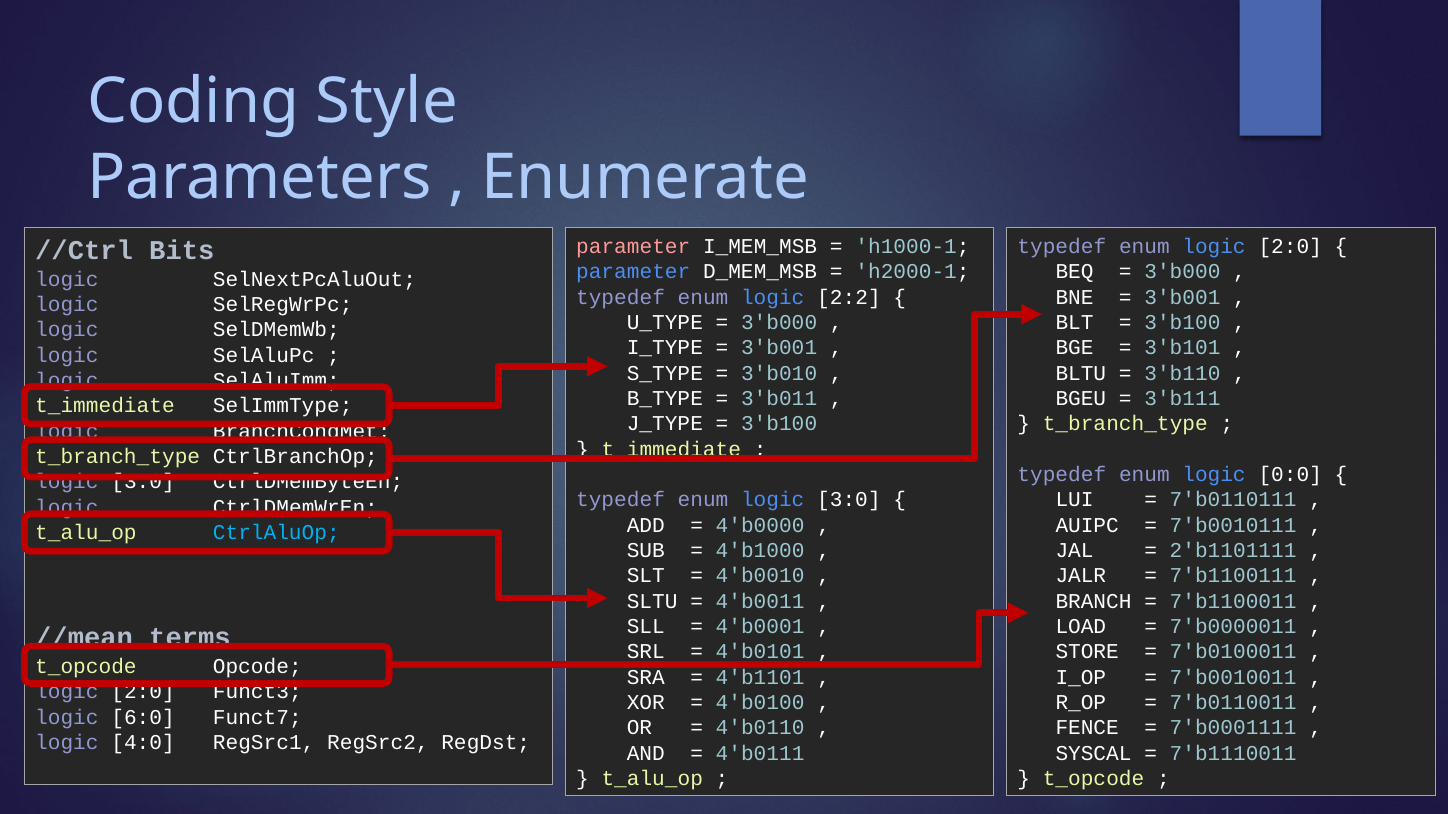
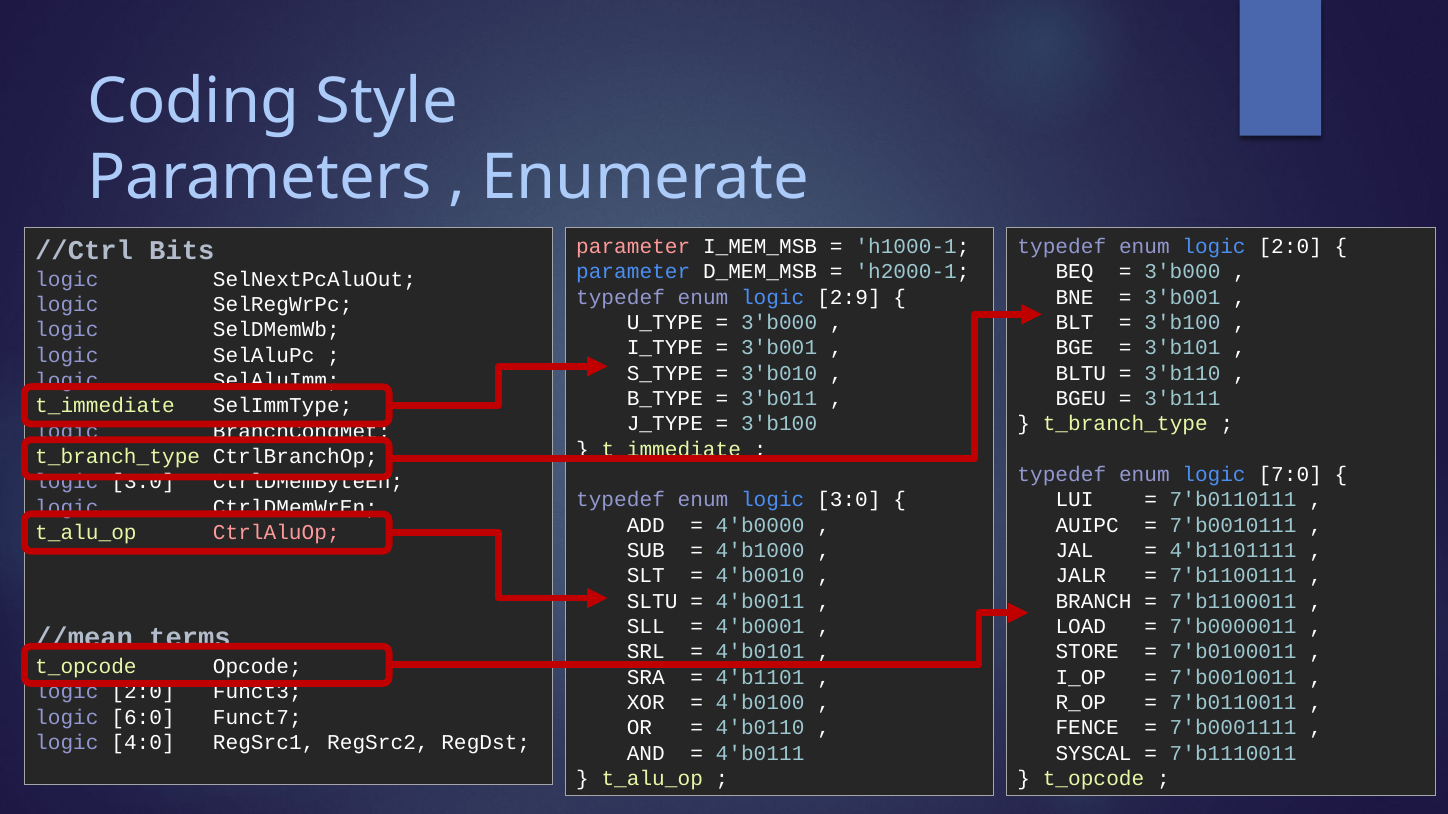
2:2: 2:2 -> 2:9
0:0: 0:0 -> 7:0
CtrlAluOp colour: light blue -> pink
2'b1101111: 2'b1101111 -> 4'b1101111
